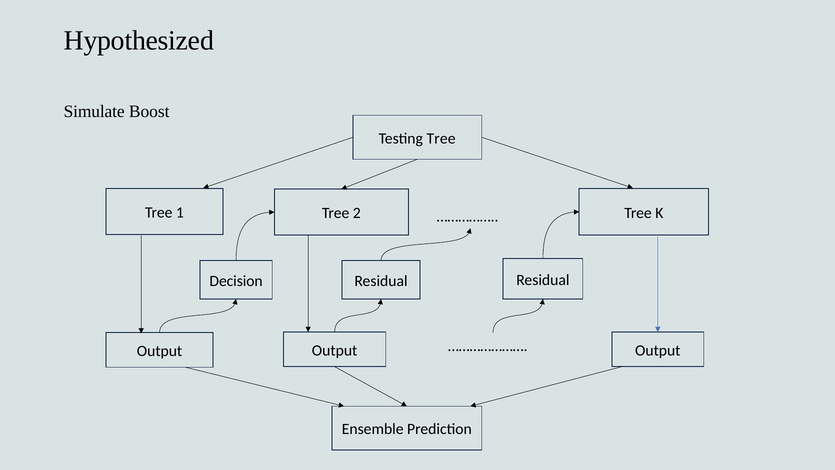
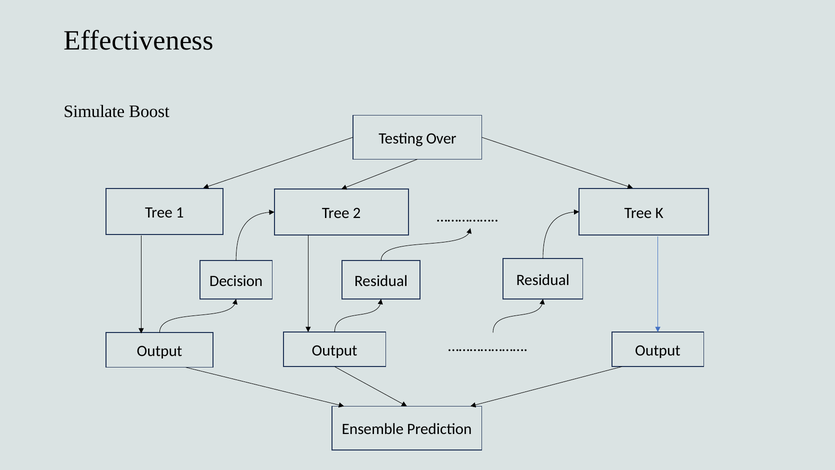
Hypothesized: Hypothesized -> Effectiveness
Testing Tree: Tree -> Over
